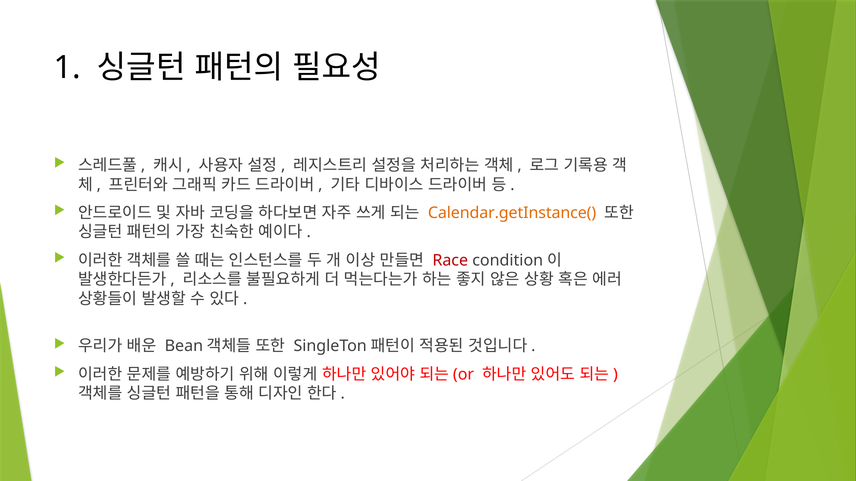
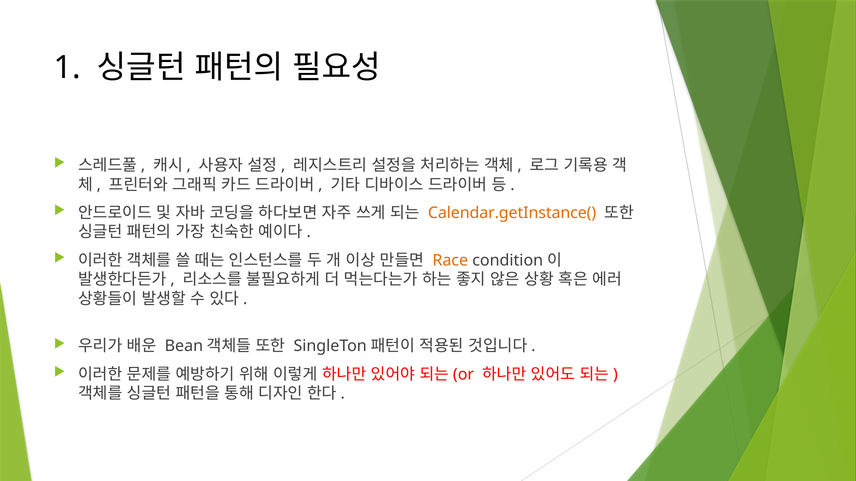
Race colour: red -> orange
